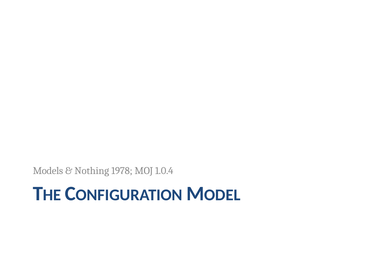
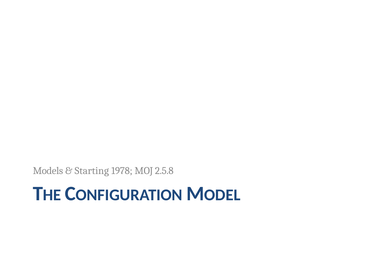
Nothing: Nothing -> Starting
1.0.4: 1.0.4 -> 2.5.8
